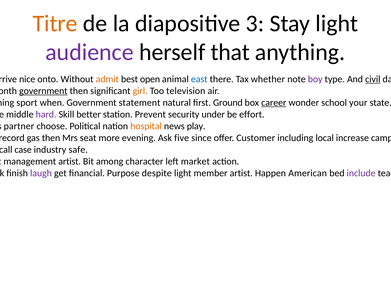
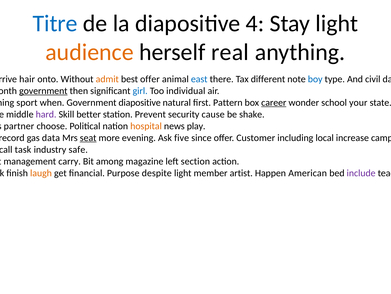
Titre colour: orange -> blue
3: 3 -> 4
audience colour: purple -> orange
that: that -> real
nice: nice -> hair
best open: open -> offer
whether: whether -> different
boy colour: purple -> blue
civil underline: present -> none
girl colour: orange -> blue
television: television -> individual
Government statement: statement -> diapositive
Ground: Ground -> Pattern
under: under -> cause
effort: effort -> shake
gas then: then -> data
seat underline: none -> present
case: case -> task
management artist: artist -> carry
character: character -> magazine
market: market -> section
laugh colour: purple -> orange
